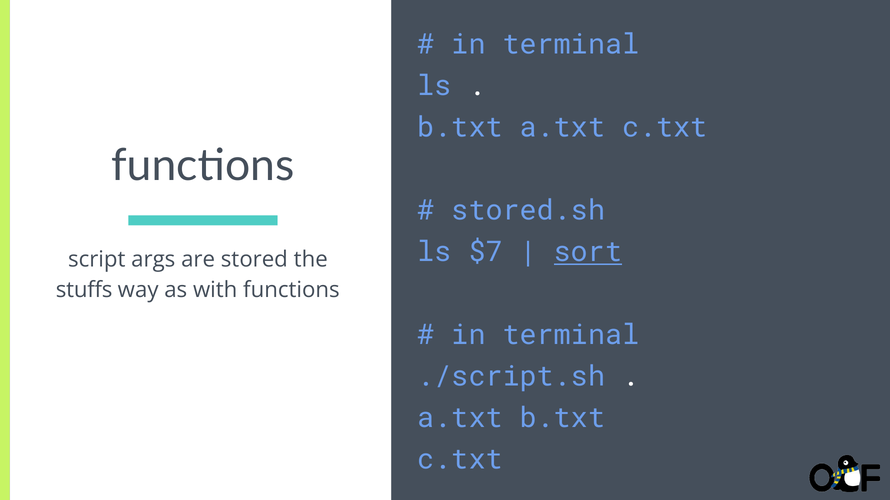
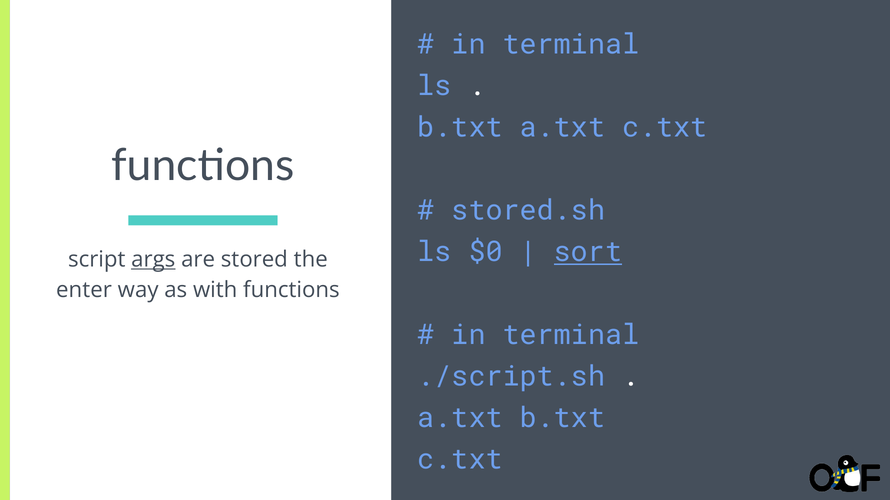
$7: $7 -> $0
args underline: none -> present
stuffs: stuffs -> enter
